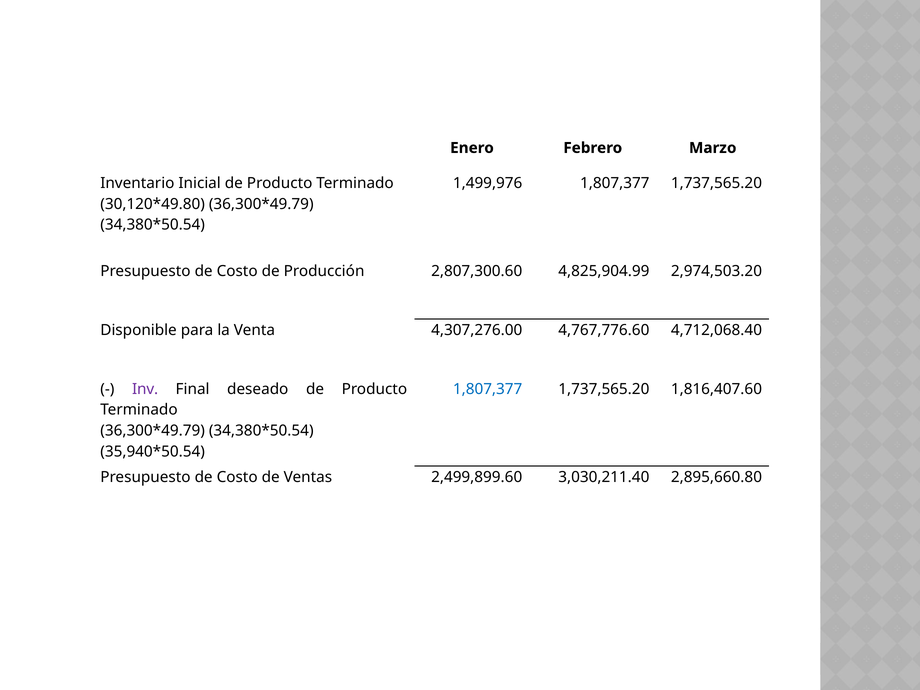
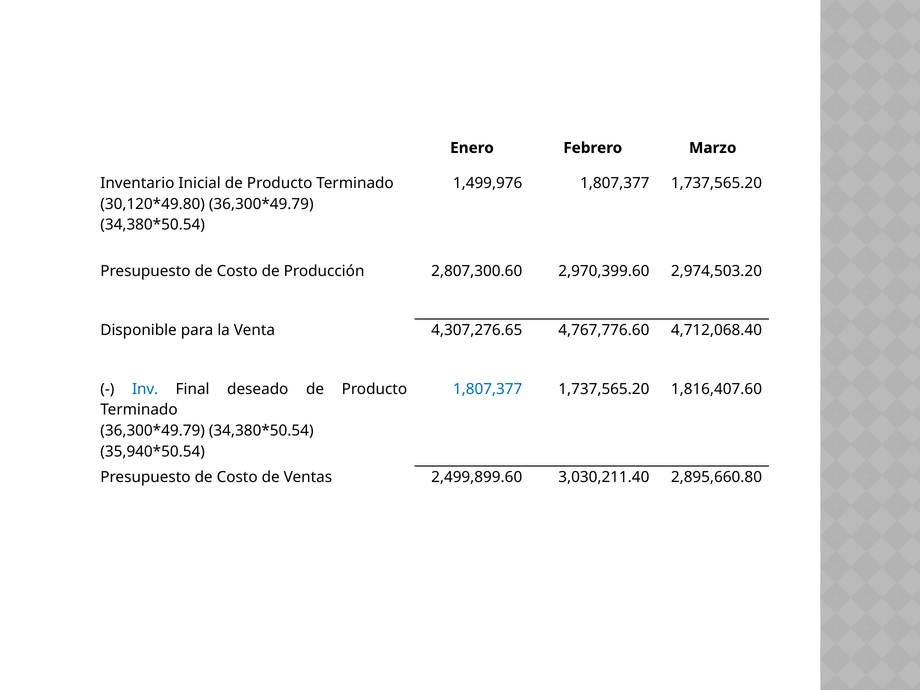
4,825,904.99: 4,825,904.99 -> 2,970,399.60
4,307,276.00: 4,307,276.00 -> 4,307,276.65
Inv colour: purple -> blue
